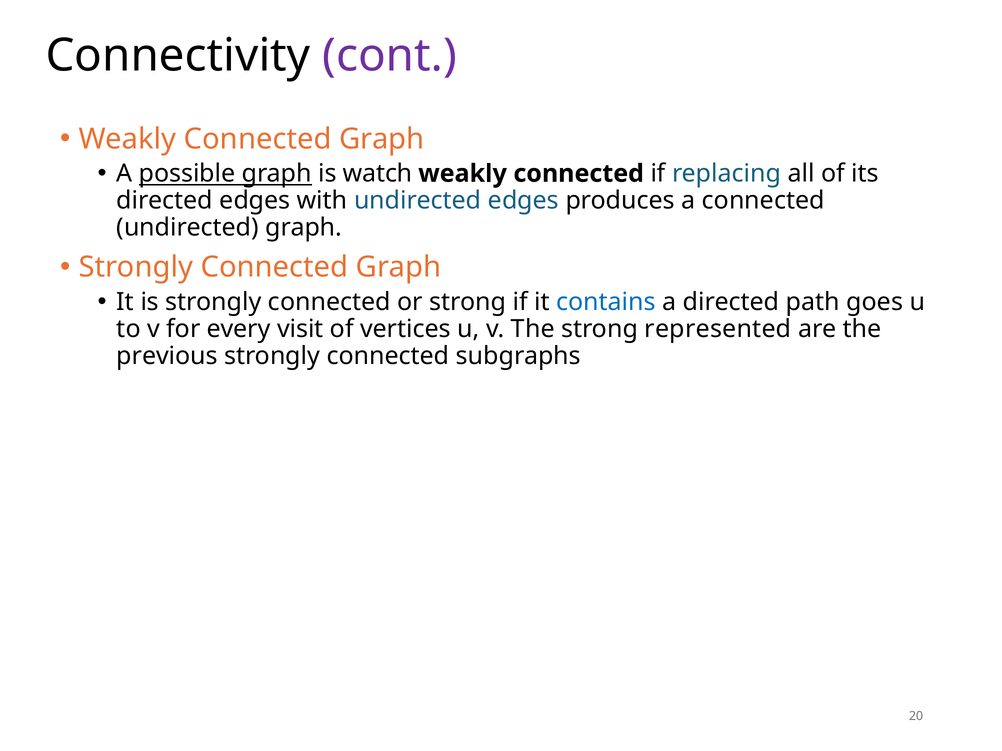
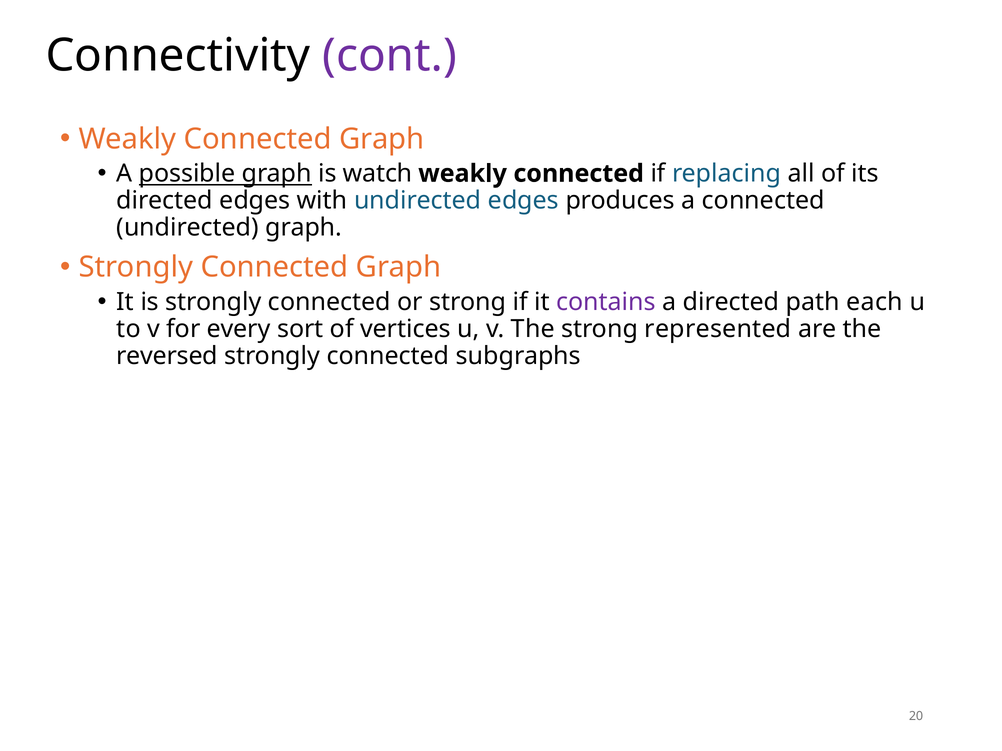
contains colour: blue -> purple
goes: goes -> each
visit: visit -> sort
previous: previous -> reversed
